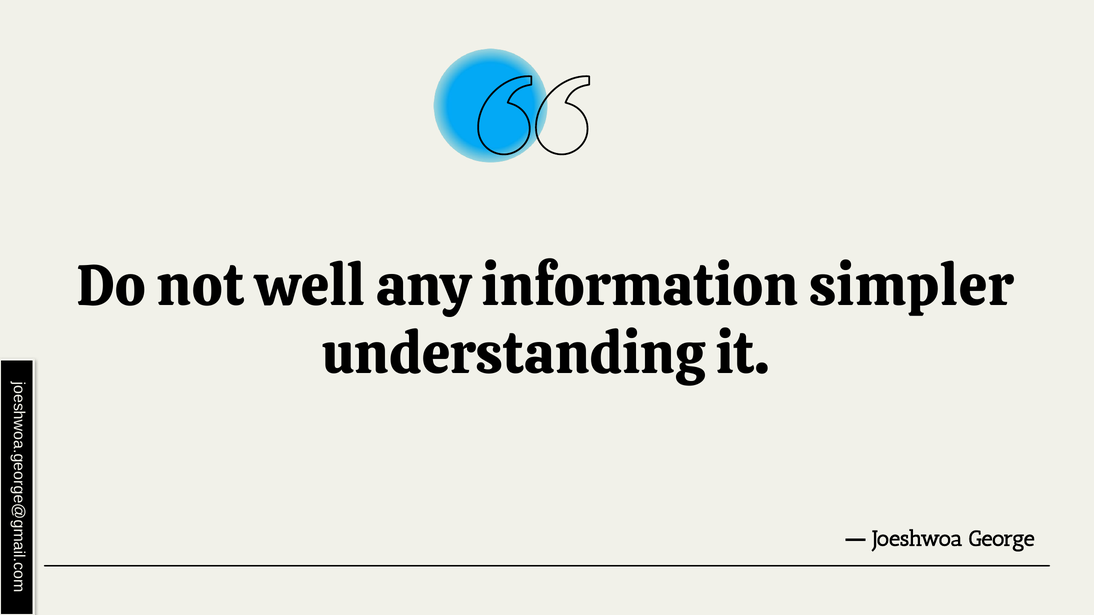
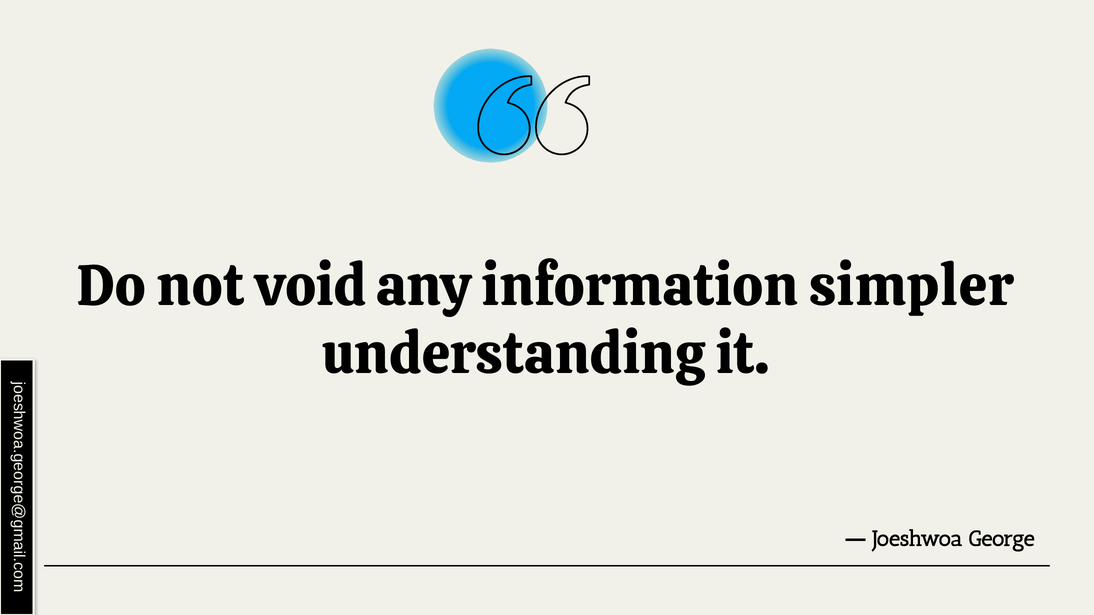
well: well -> void
